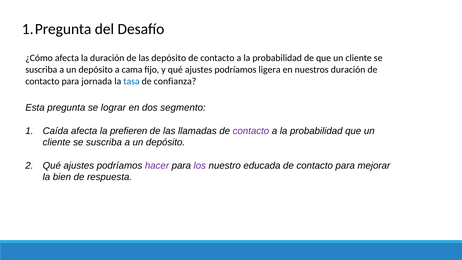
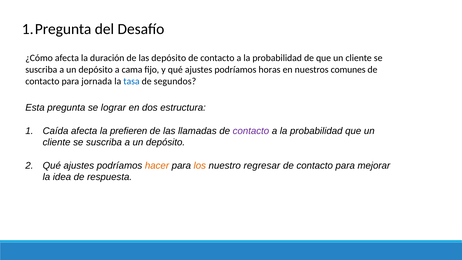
ligera: ligera -> horas
nuestros duración: duración -> comunes
confianza: confianza -> segundos
segmento: segmento -> estructura
hacer colour: purple -> orange
los colour: purple -> orange
educada: educada -> regresar
bien: bien -> idea
